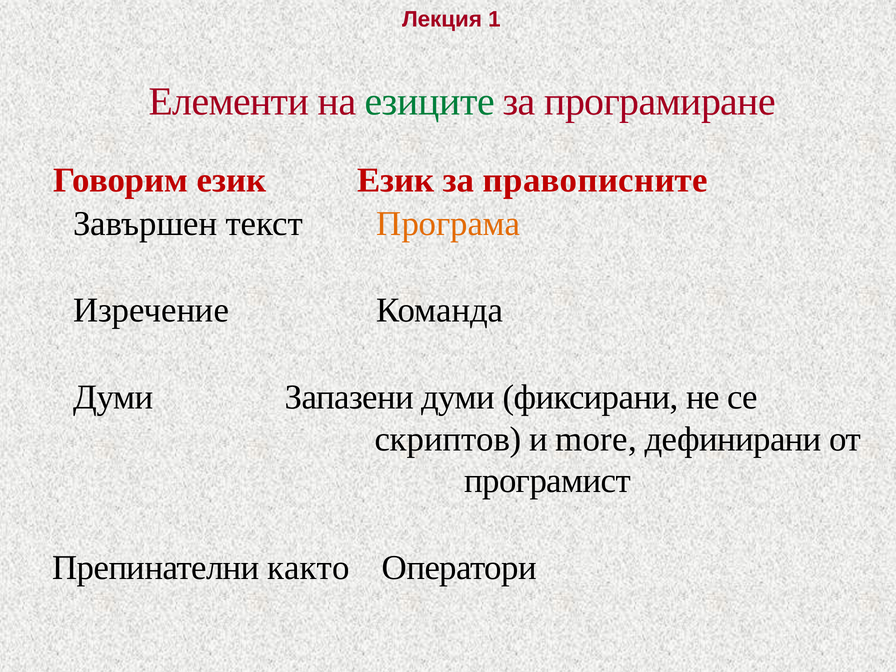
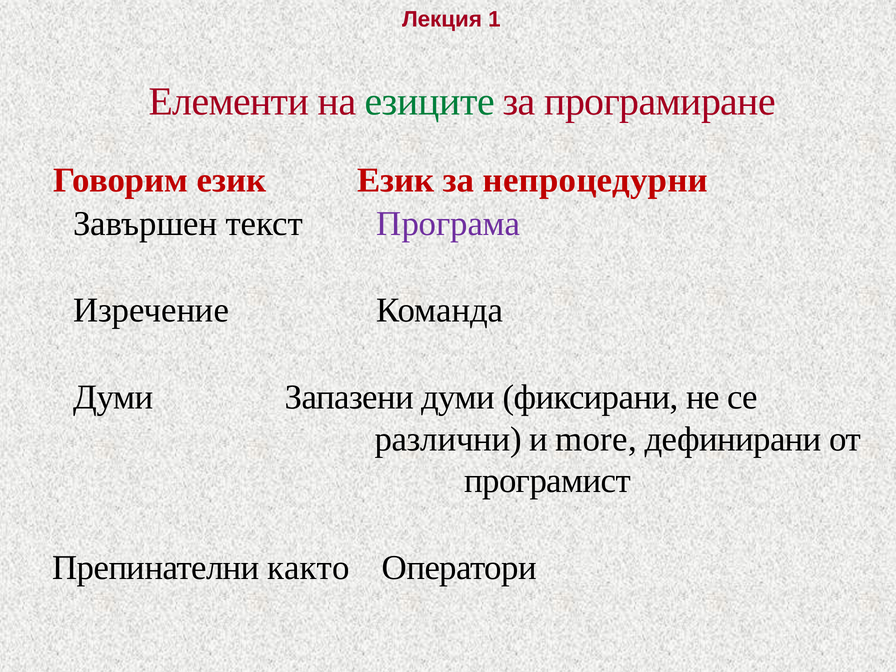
правописните: правописните -> непроцедурни
Програма colour: orange -> purple
скриптов: скриптов -> различни
